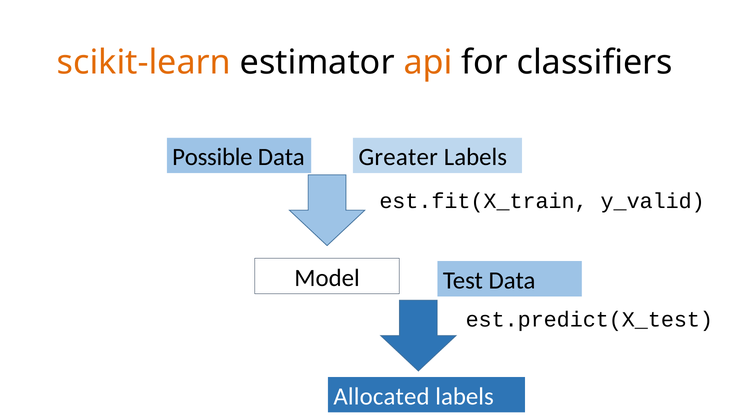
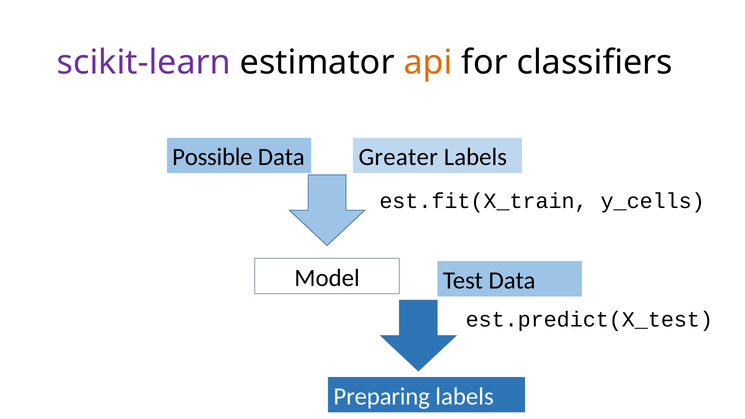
scikit-learn colour: orange -> purple
y_valid: y_valid -> y_cells
Allocated: Allocated -> Preparing
